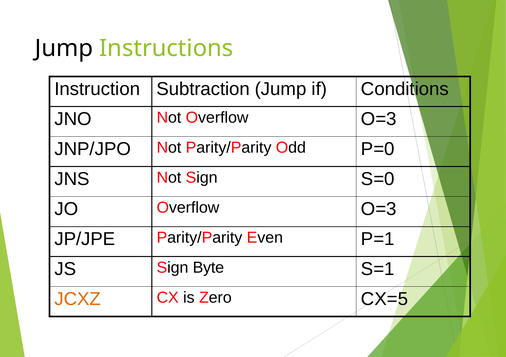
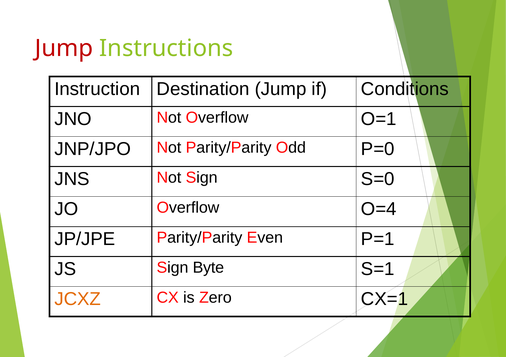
Jump at (64, 48) colour: black -> red
Subtraction: Subtraction -> Destination
Not Overflow O=3: O=3 -> O=1
JO Overflow O=3: O=3 -> O=4
CX=5: CX=5 -> CX=1
